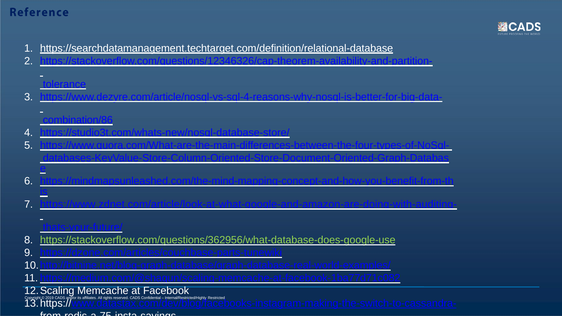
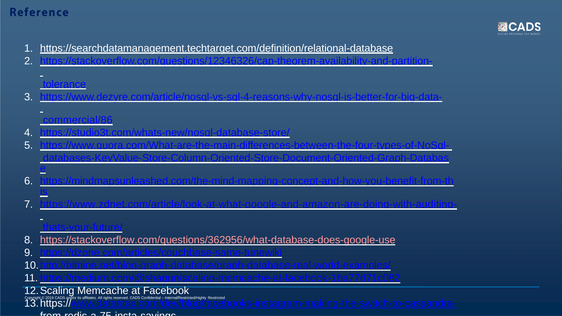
combination/86: combination/86 -> commercial/86
https://stackoverflow.com/questions/362956/what-database-does-google-use colour: light green -> pink
https://dzone.com/articles/couchbase-parts-tunewiki: https://dzone.com/articles/couchbase-parts-tunewiki -> https://dzone.com/articles/couchbase-same-tunewiki
